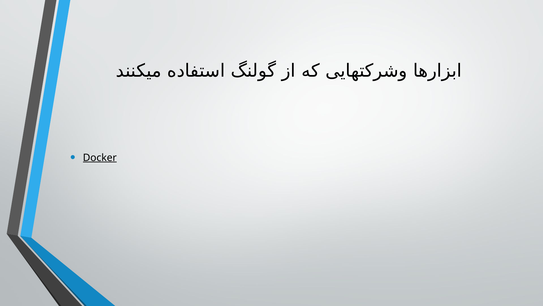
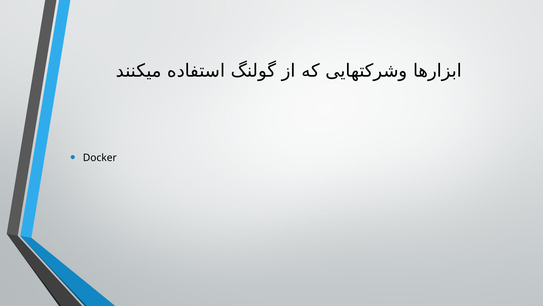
Docker underline: present -> none
